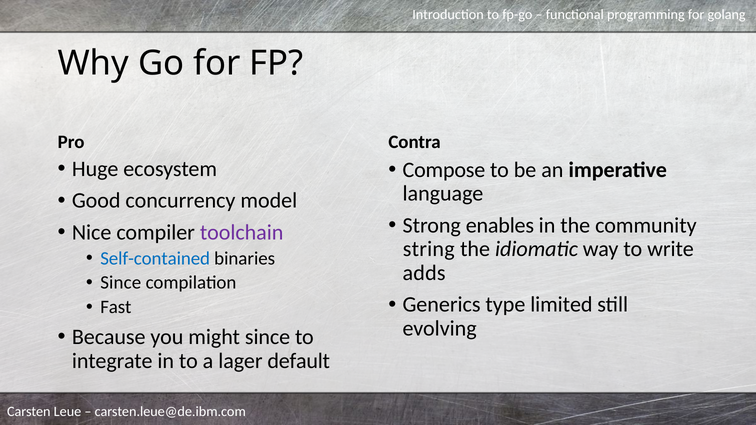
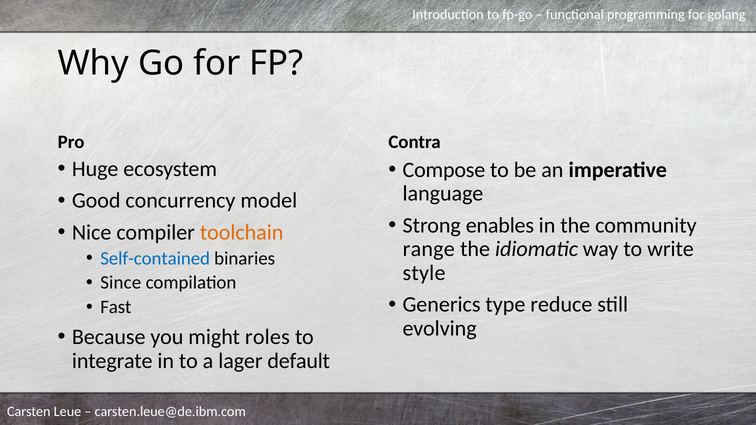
toolchain colour: purple -> orange
string: string -> range
adds: adds -> style
limited: limited -> reduce
might since: since -> roles
